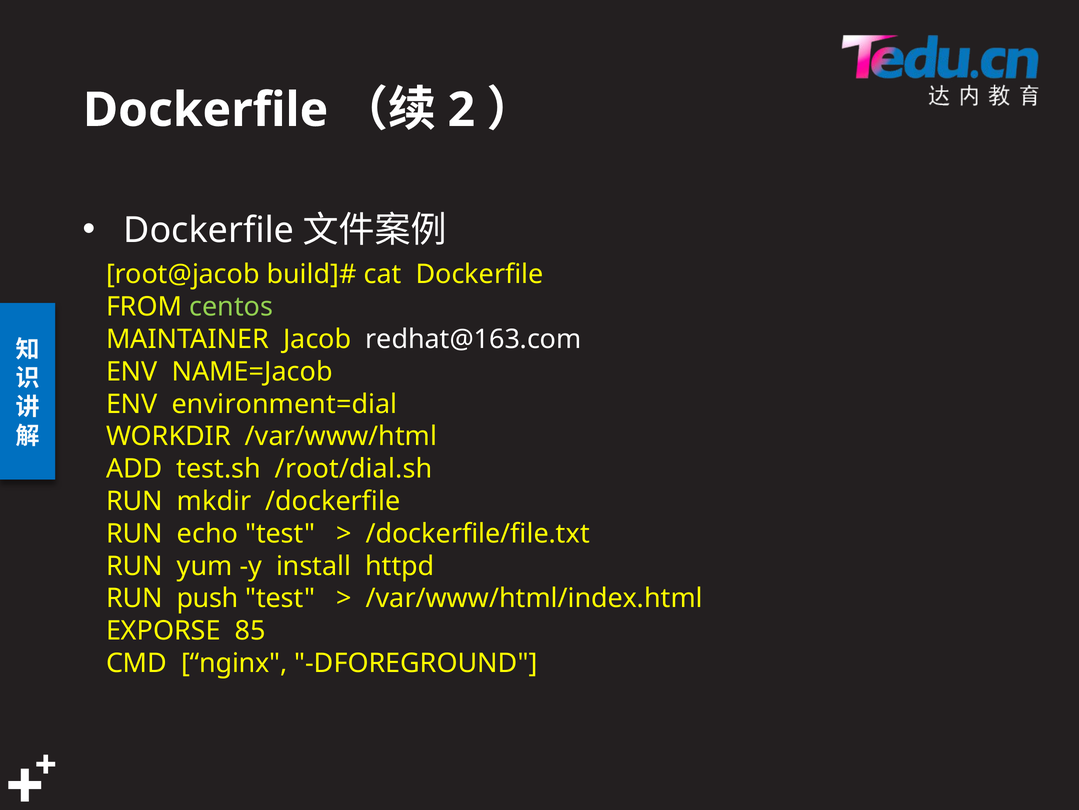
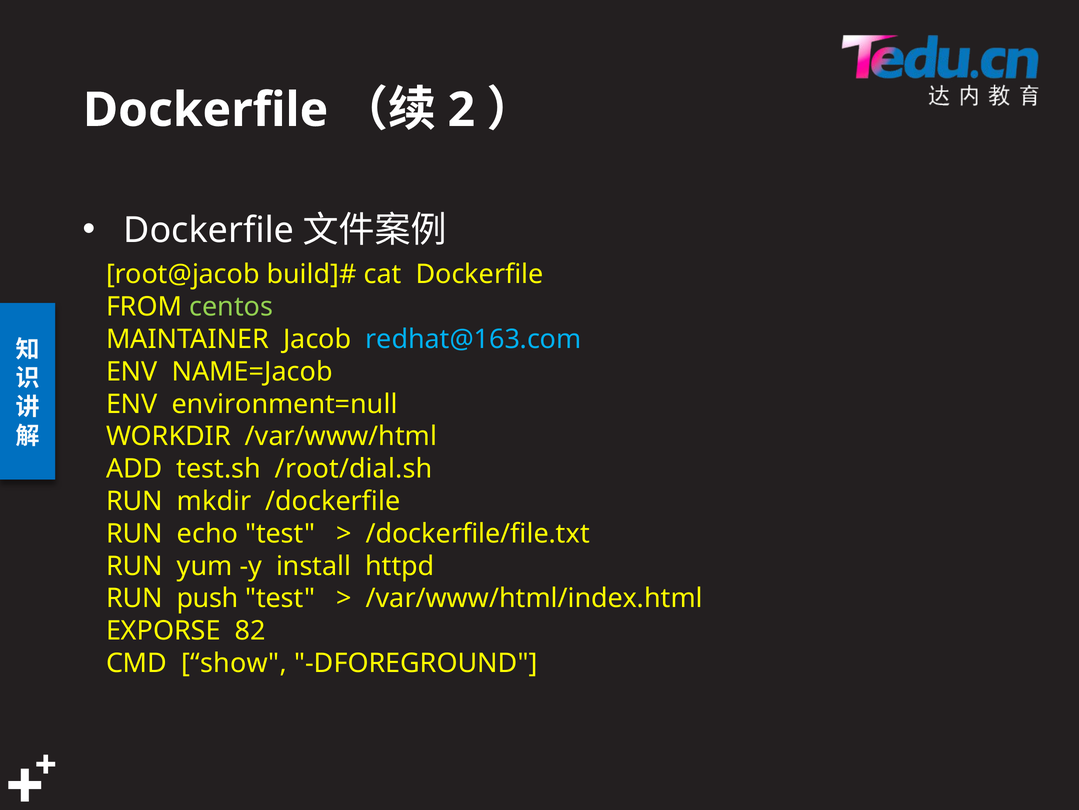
redhat@163.com colour: white -> light blue
environment=dial: environment=dial -> environment=null
85: 85 -> 82
nginx: nginx -> show
